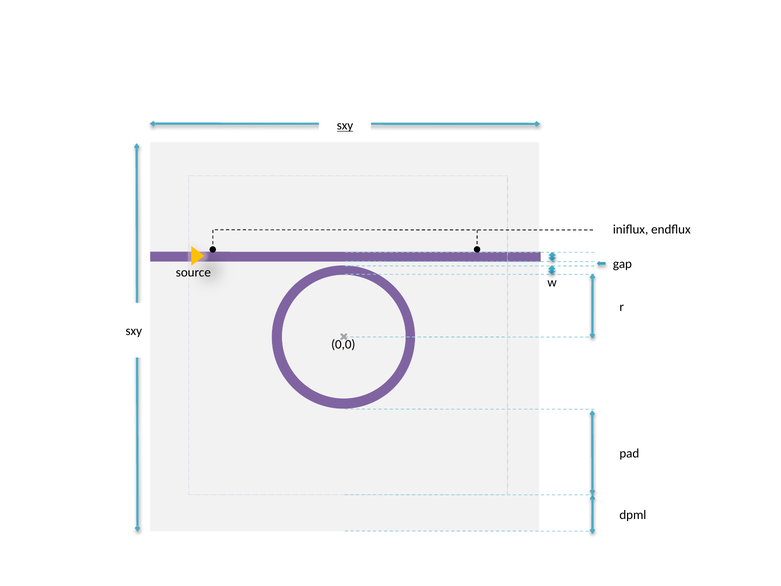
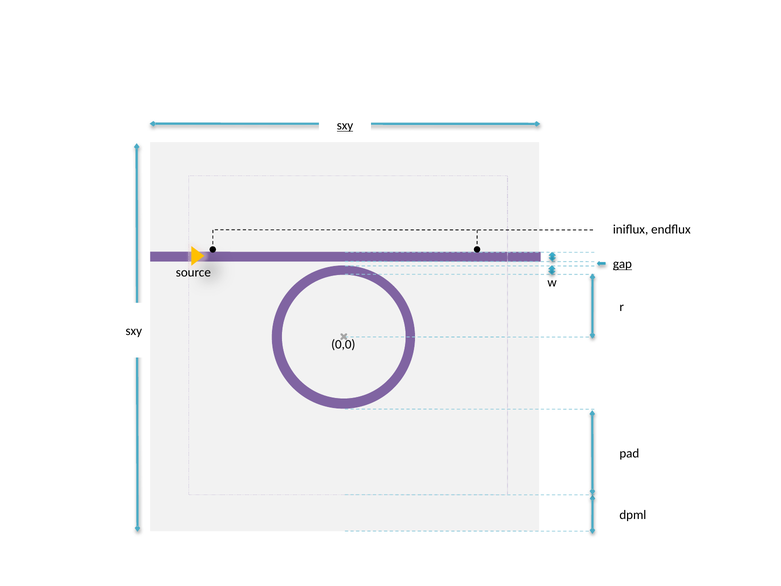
gap underline: none -> present
